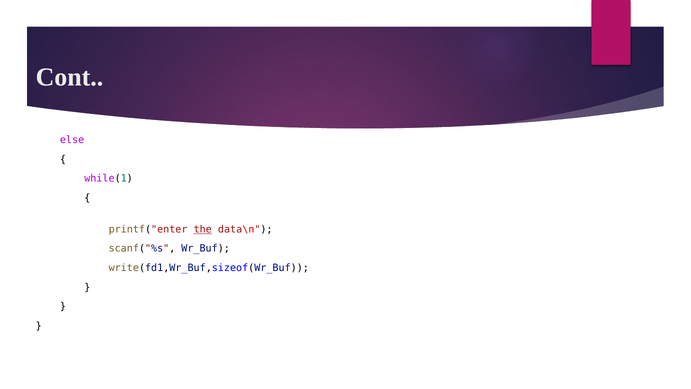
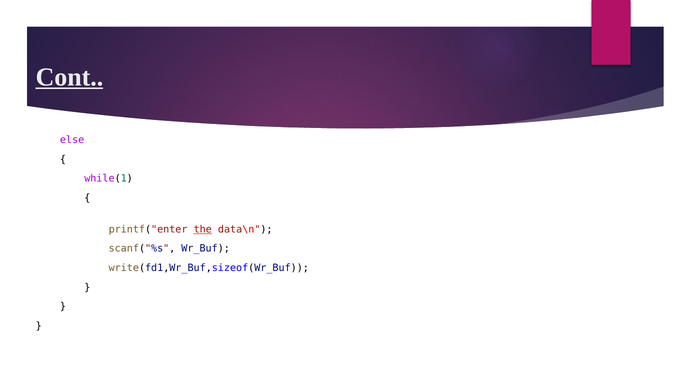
Cont underline: none -> present
